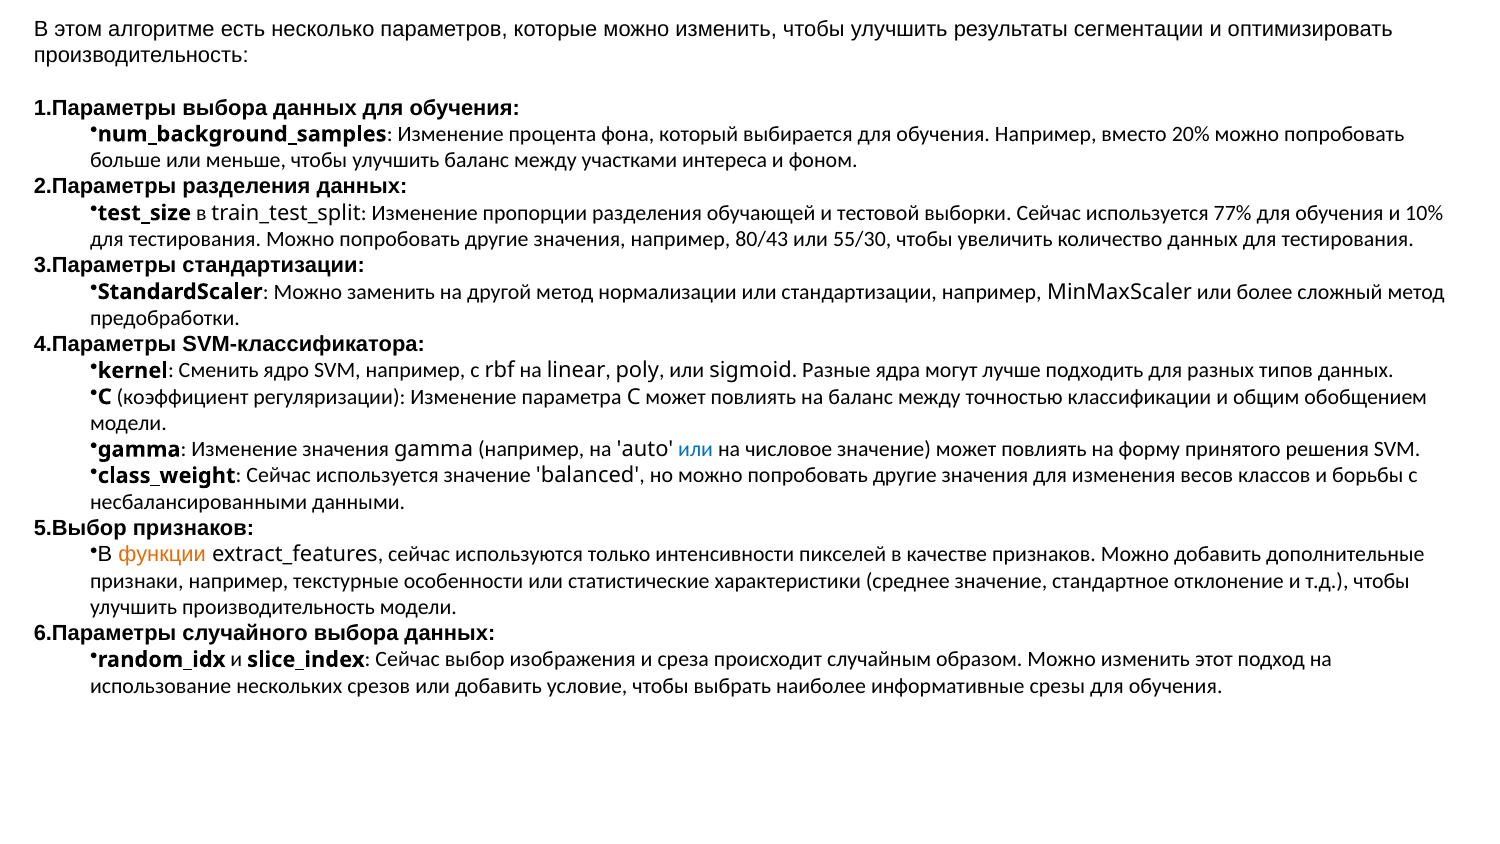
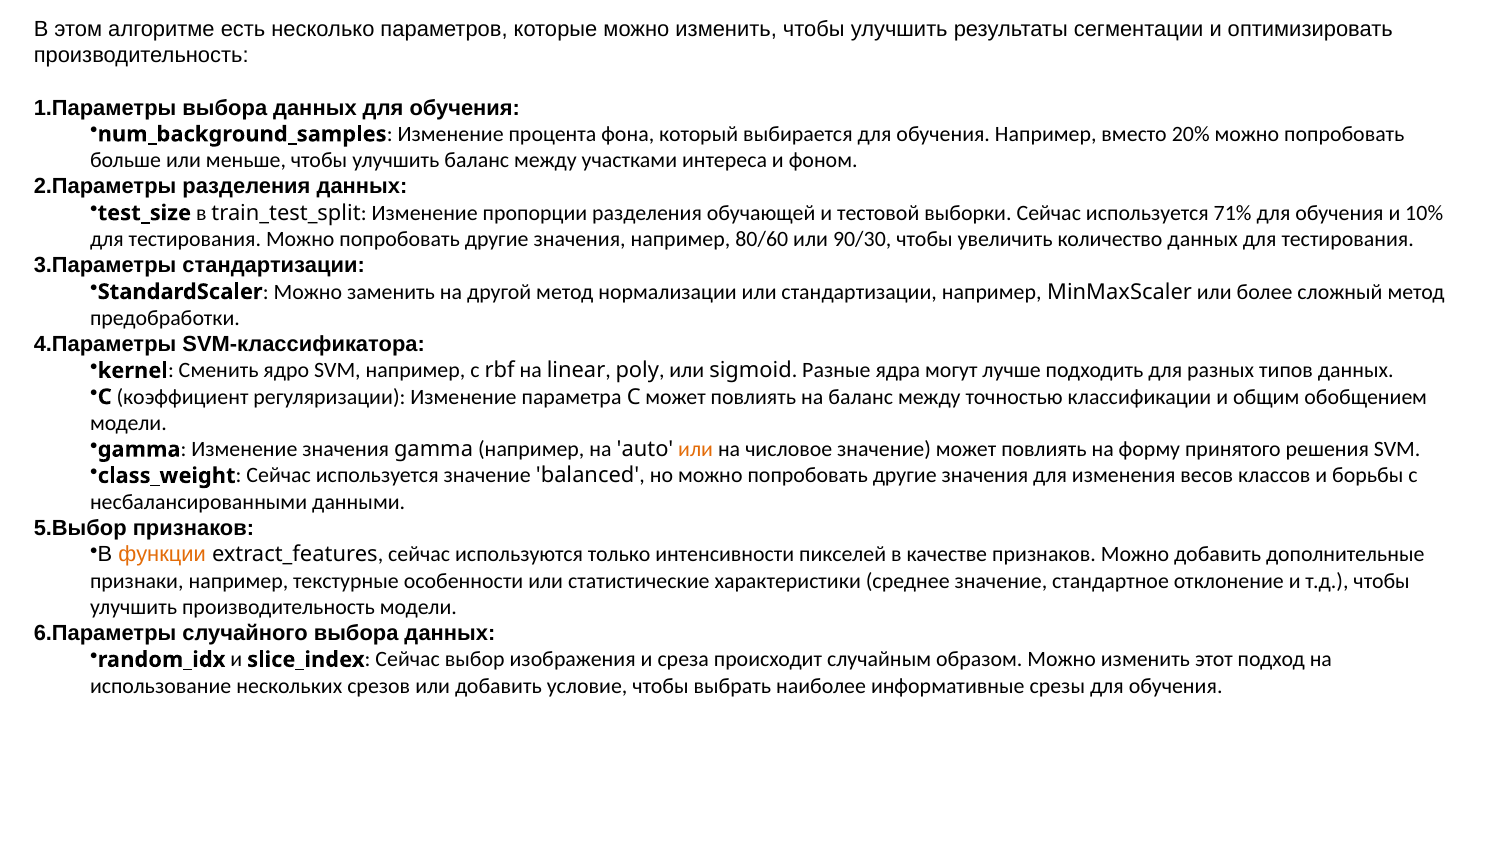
77%: 77% -> 71%
80/43: 80/43 -> 80/60
55/30: 55/30 -> 90/30
или at (696, 449) colour: blue -> orange
